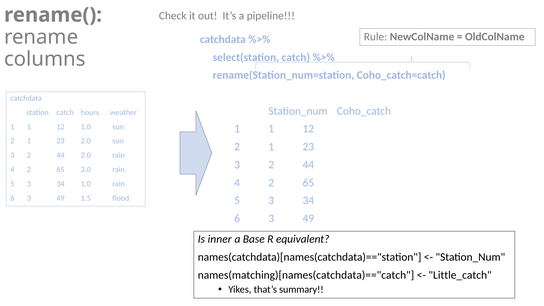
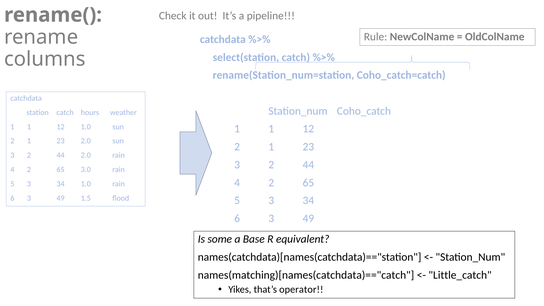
inner: inner -> some
summary: summary -> operator
